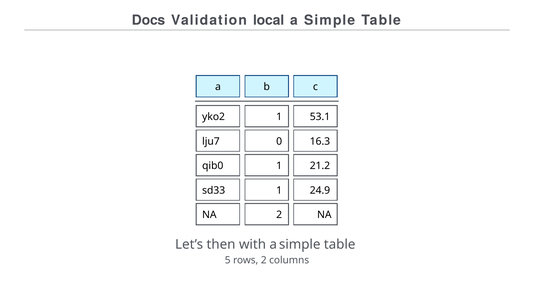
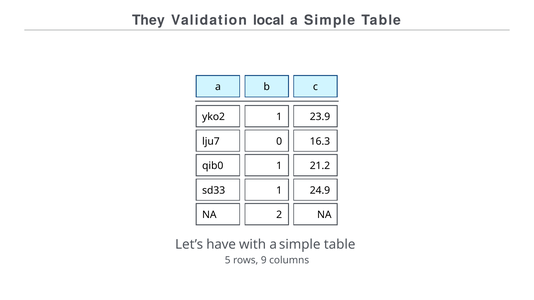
Docs: Docs -> They
53.1: 53.1 -> 23.9
then: then -> have
rows 2: 2 -> 9
